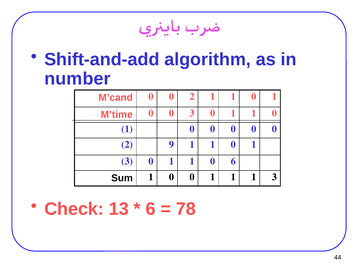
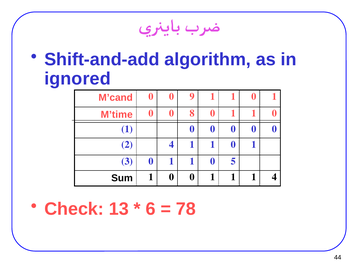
number: number -> ignored
0 2: 2 -> 9
0 3: 3 -> 8
9 at (171, 144): 9 -> 4
0 6: 6 -> 5
1 3: 3 -> 4
